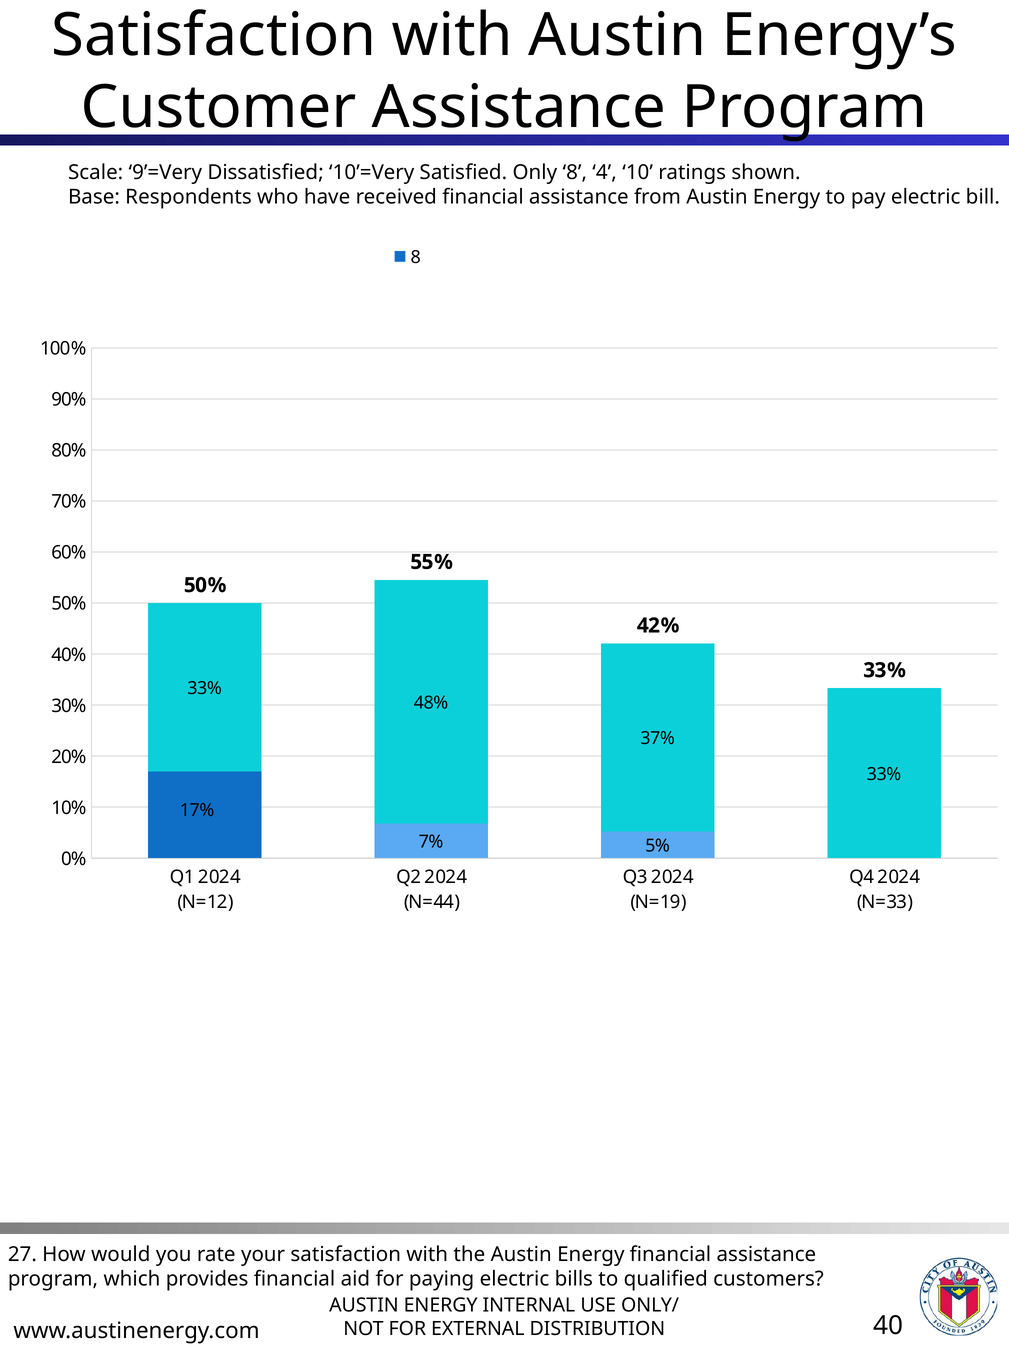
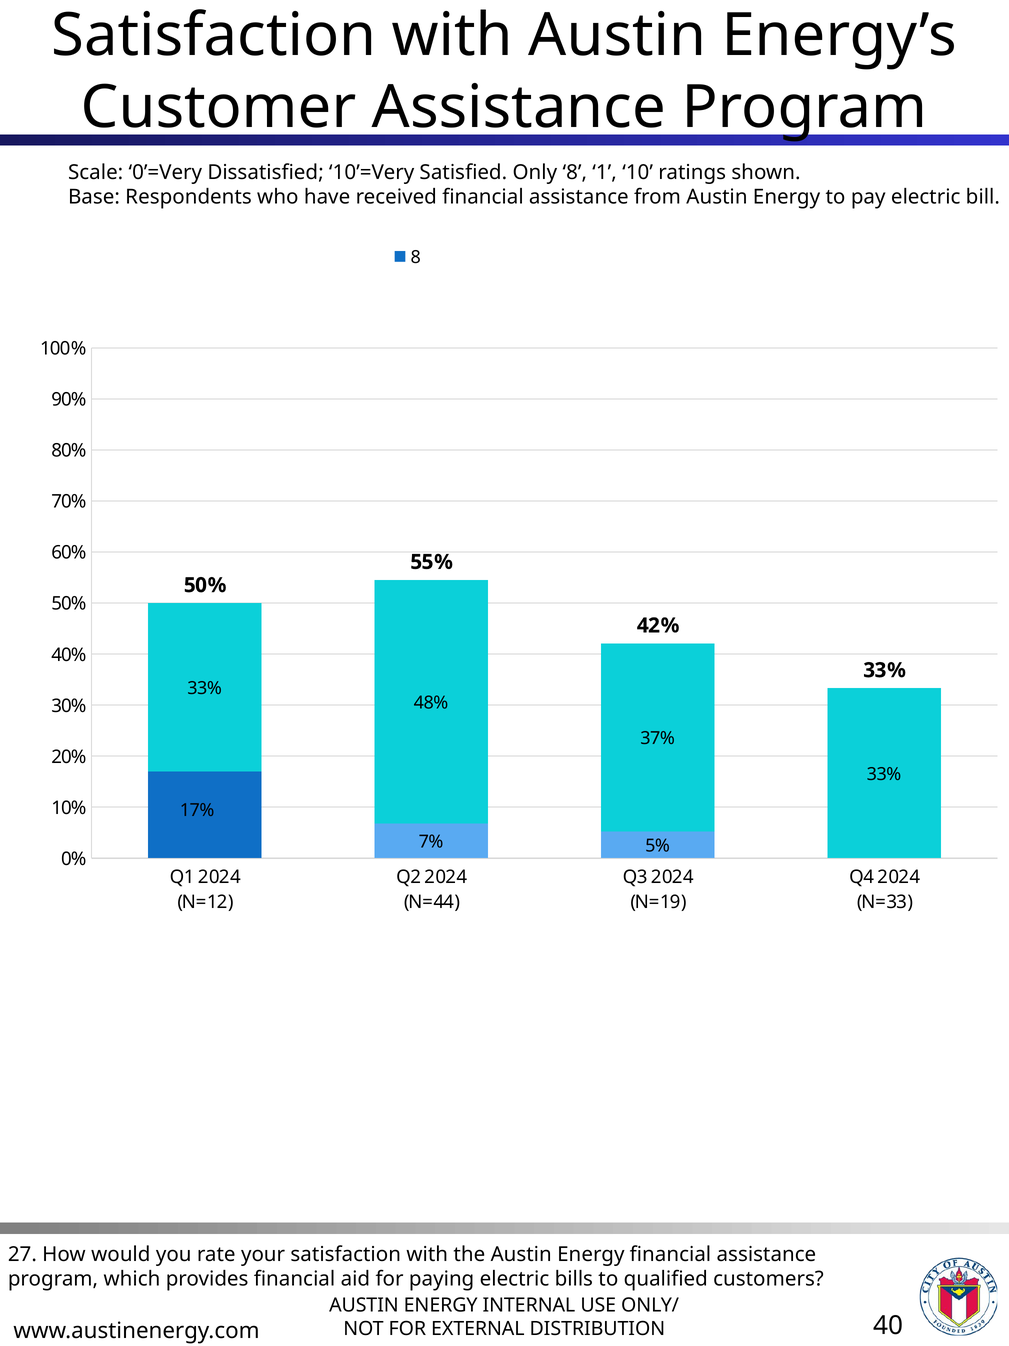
9’=Very: 9’=Very -> 0’=Very
4: 4 -> 1
